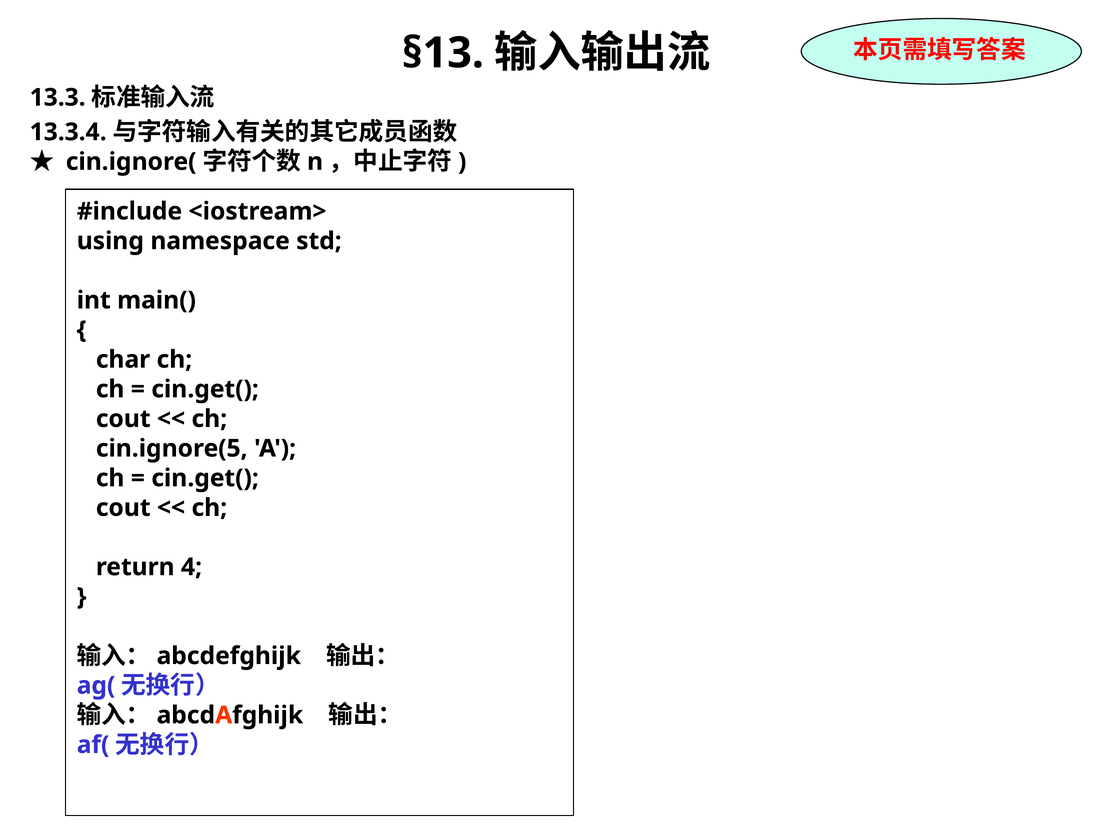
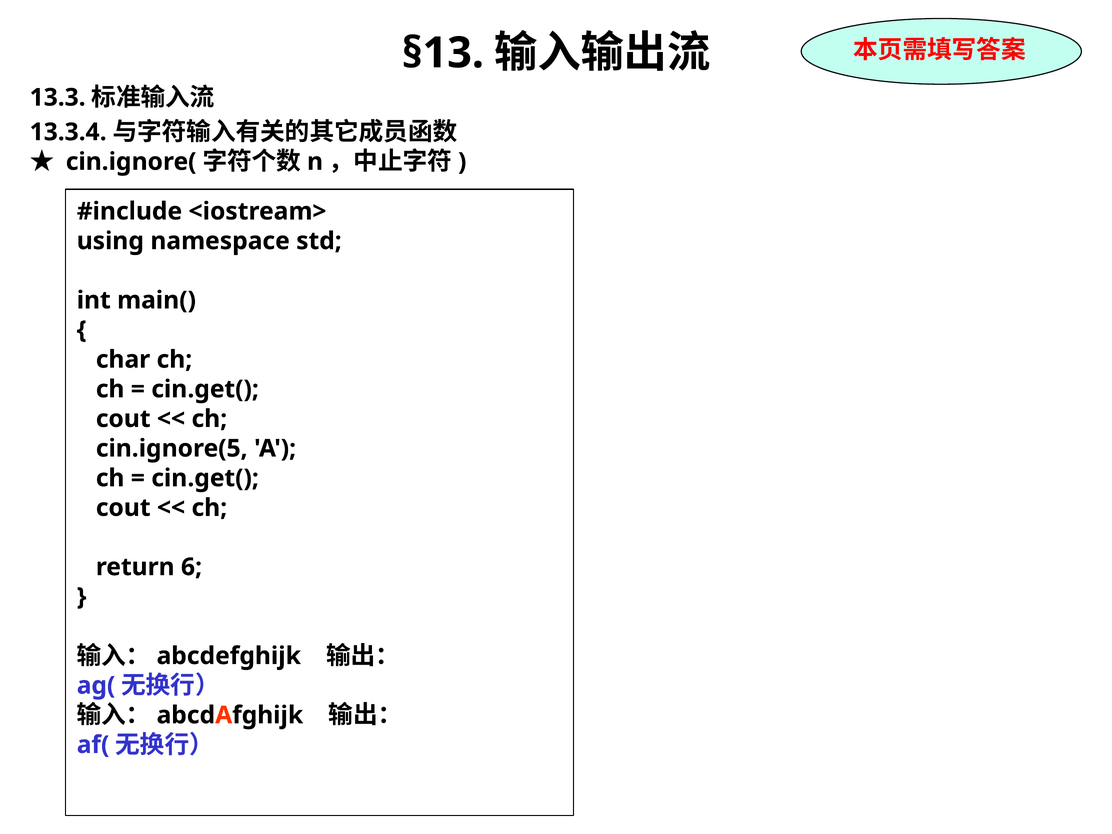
4: 4 -> 6
